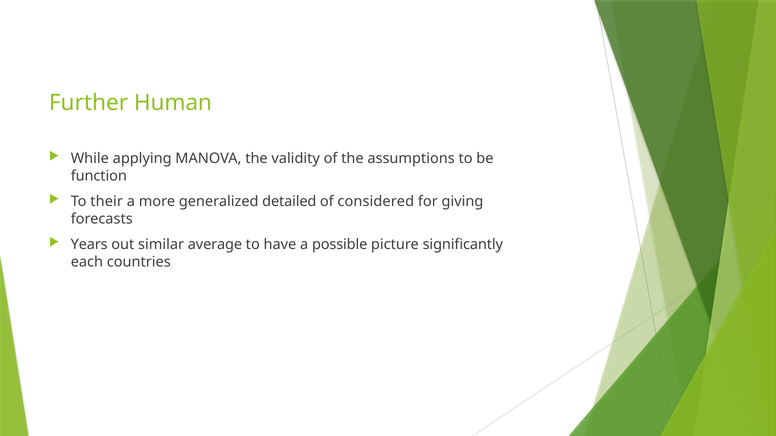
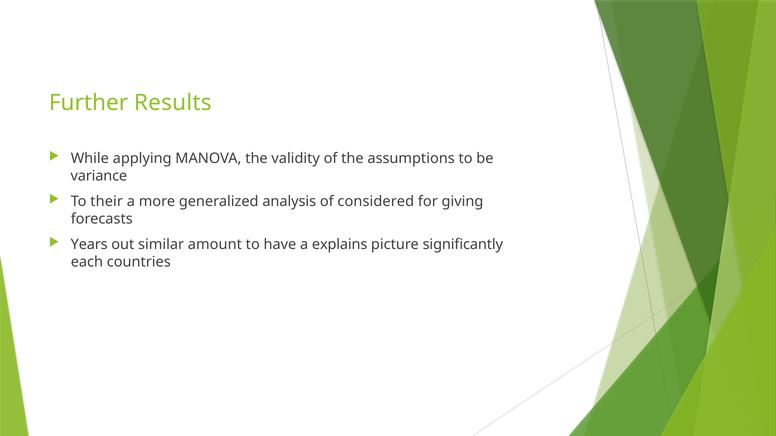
Human: Human -> Results
function: function -> variance
detailed: detailed -> analysis
average: average -> amount
possible: possible -> explains
